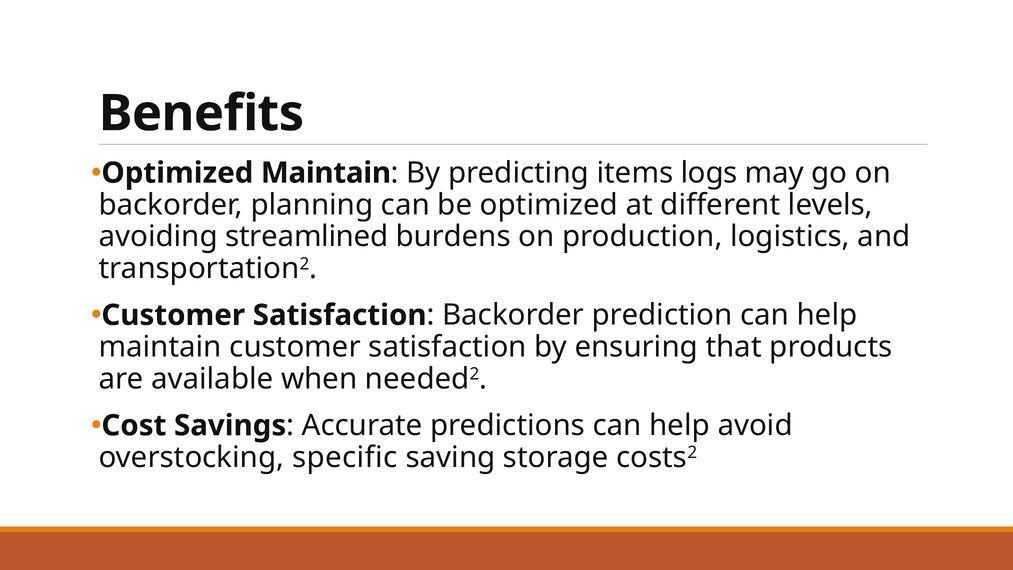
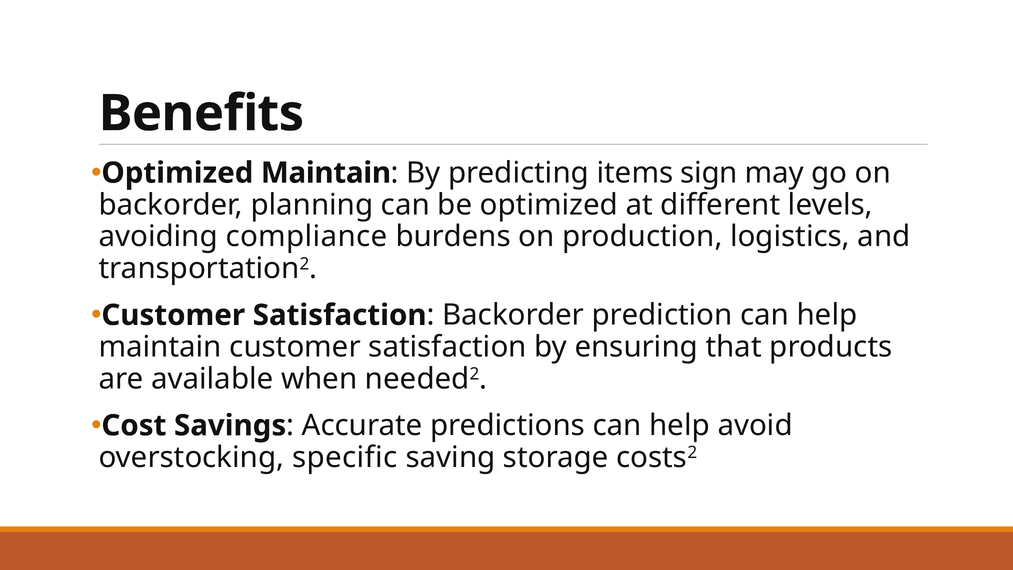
logs: logs -> sign
streamlined: streamlined -> compliance
